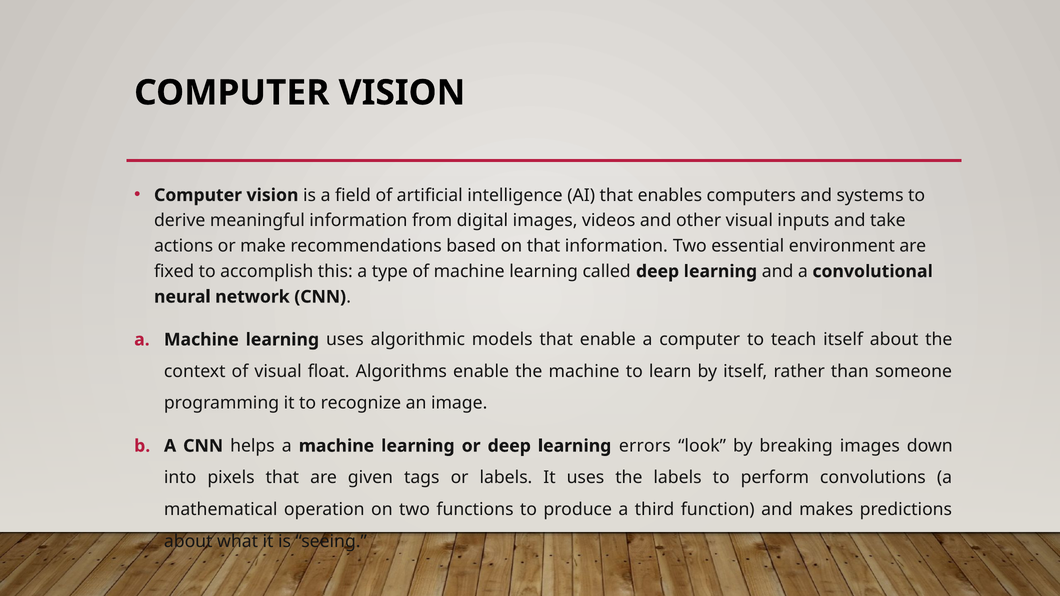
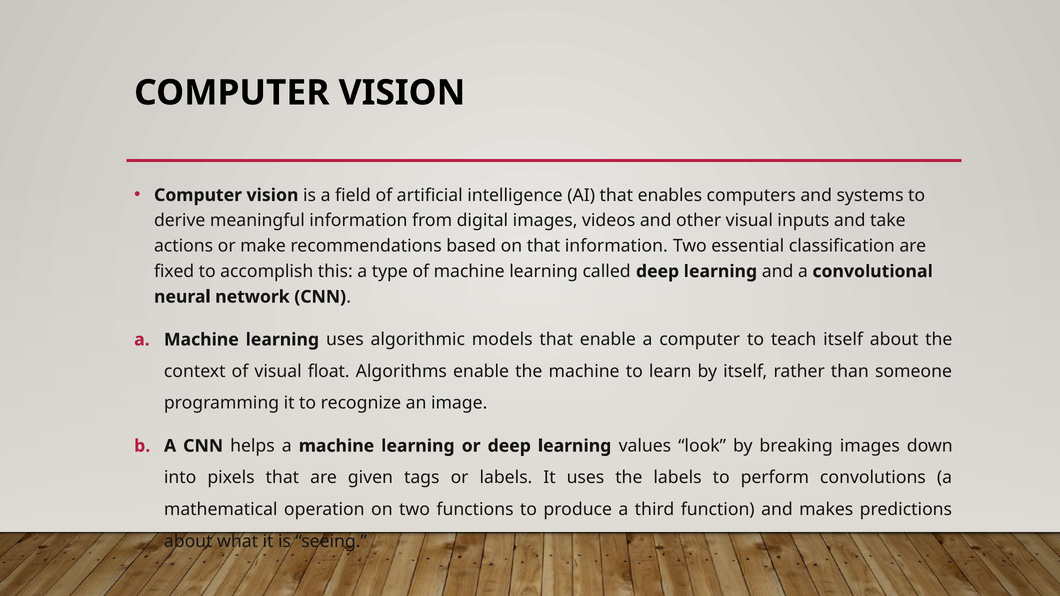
environment: environment -> classification
errors: errors -> values
